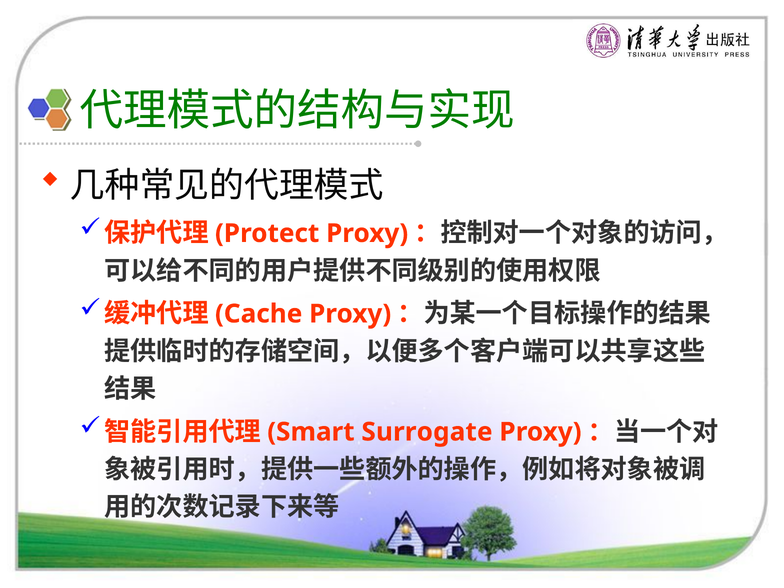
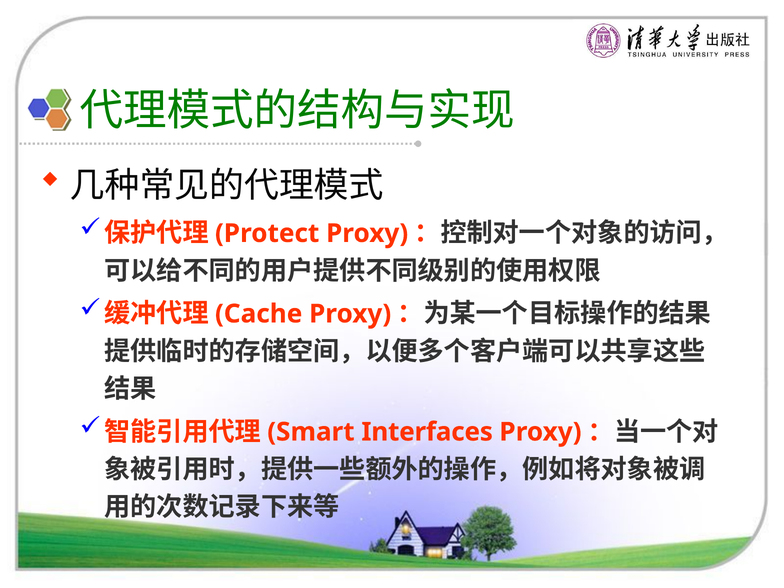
Surrogate: Surrogate -> Interfaces
